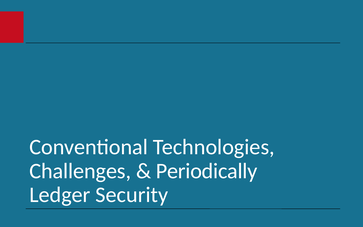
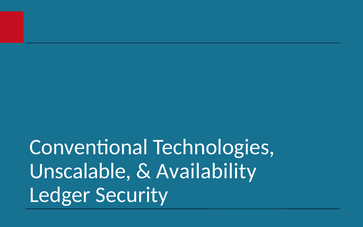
Challenges: Challenges -> Unscalable
Periodically: Periodically -> Availability
